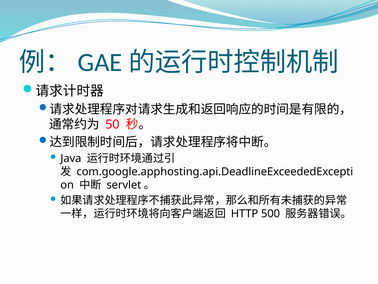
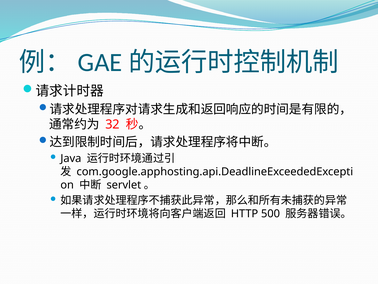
50: 50 -> 32
